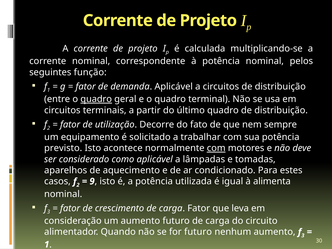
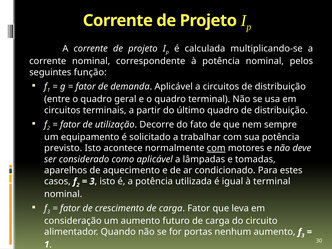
quadro at (96, 99) underline: present -> none
9 at (92, 181): 9 -> 3
à alimenta: alimenta -> terminal
for futuro: futuro -> portas
